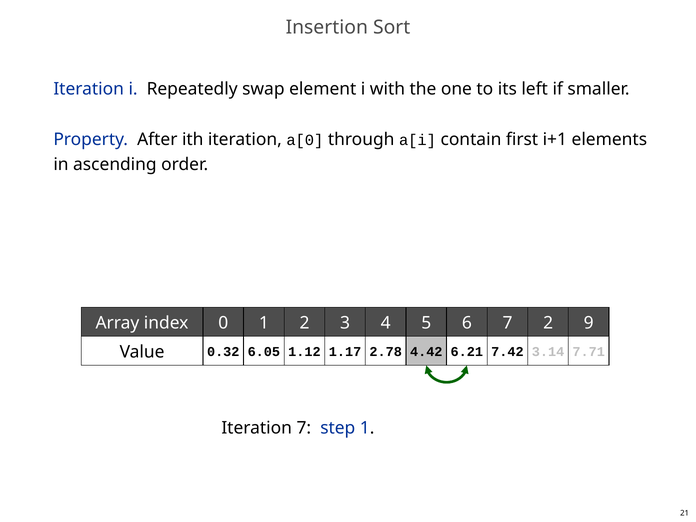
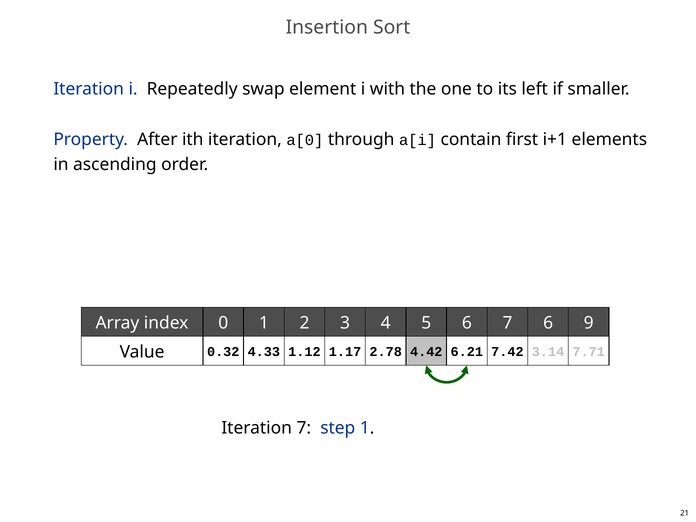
1 2: 2 -> 6
6.05: 6.05 -> 4.33
